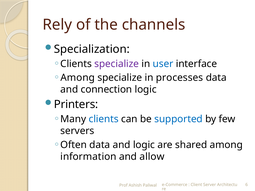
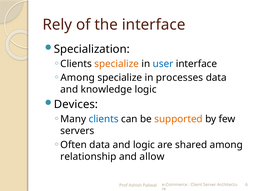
the channels: channels -> interface
specialize at (117, 64) colour: purple -> orange
connection: connection -> knowledge
Printers: Printers -> Devices
supported colour: blue -> orange
information: information -> relationship
